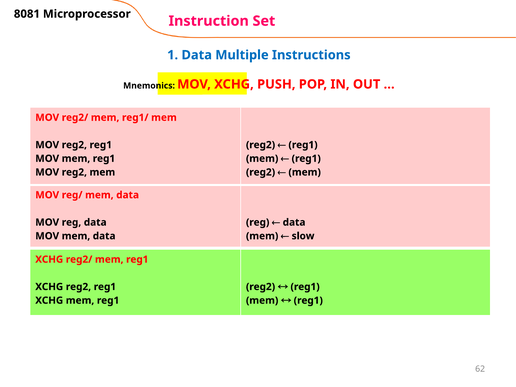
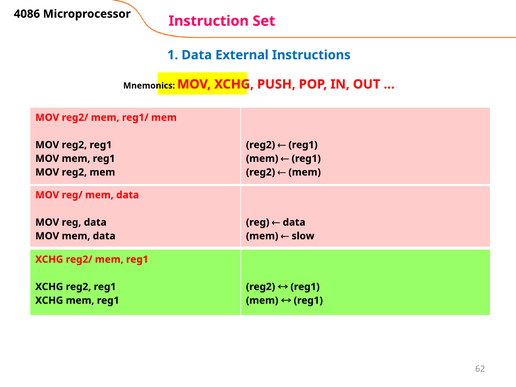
8081: 8081 -> 4086
Multiple: Multiple -> External
